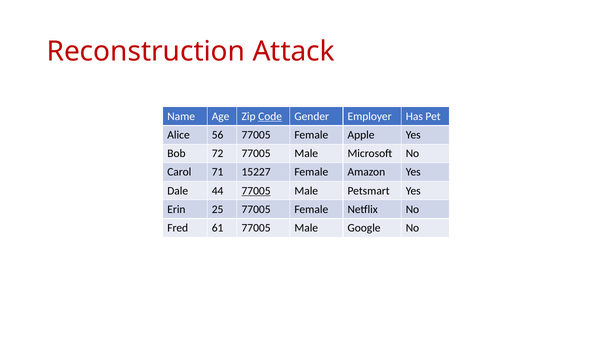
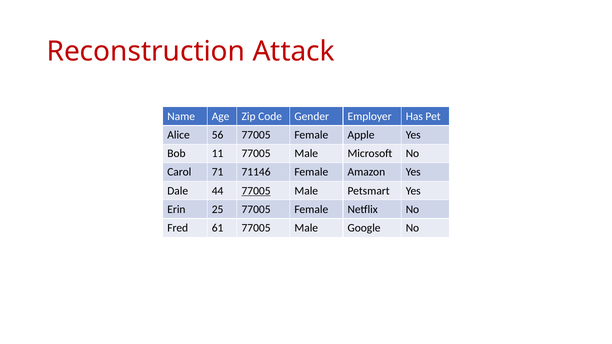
Code underline: present -> none
72: 72 -> 11
15227: 15227 -> 71146
